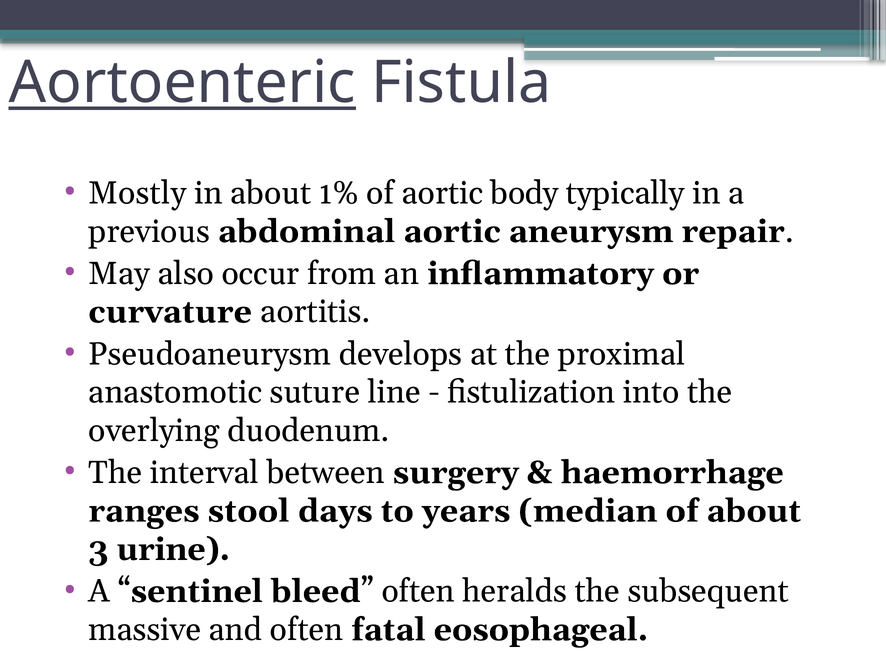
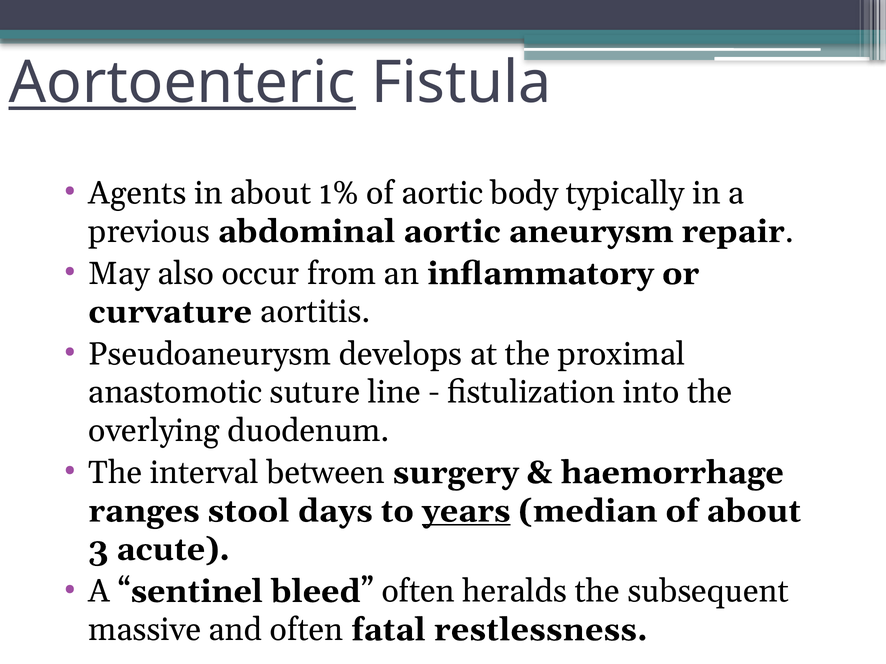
Mostly: Mostly -> Agents
years underline: none -> present
urine: urine -> acute
eosophageal: eosophageal -> restlessness
